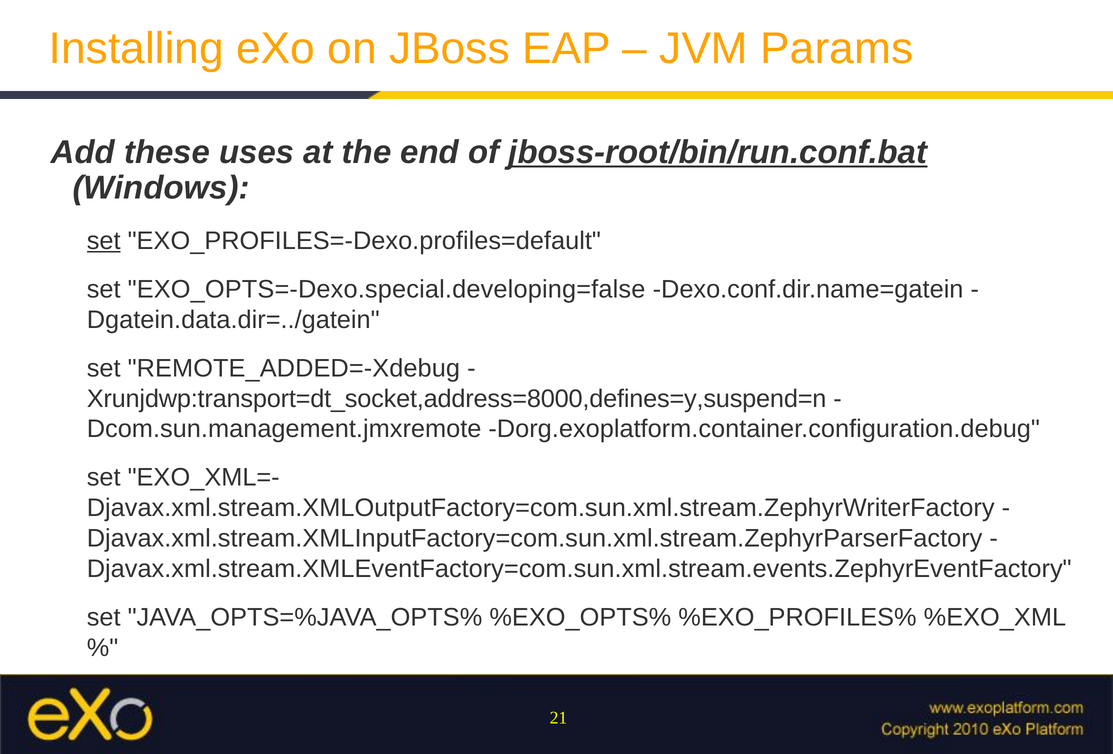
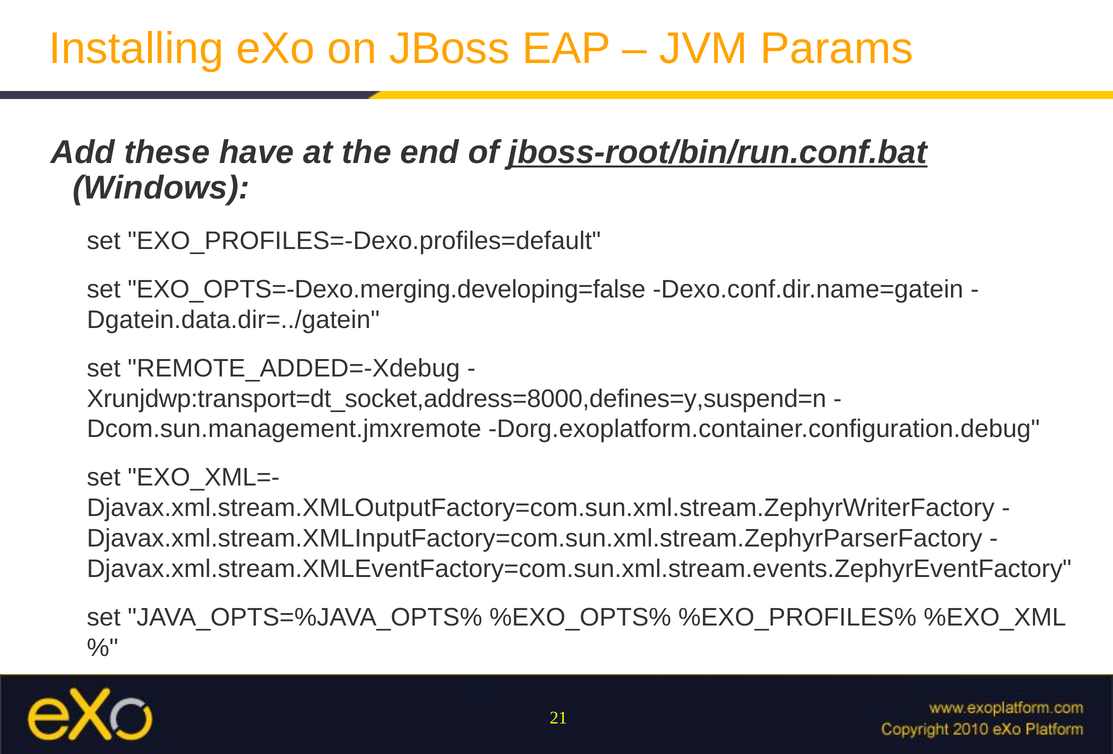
uses: uses -> have
set at (104, 241) underline: present -> none
EXO_OPTS=-Dexo.special.developing=false: EXO_OPTS=-Dexo.special.developing=false -> EXO_OPTS=-Dexo.merging.developing=false
